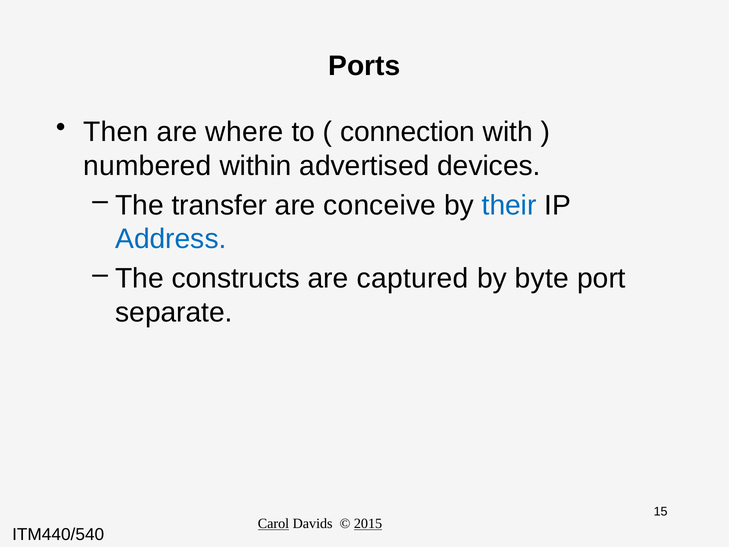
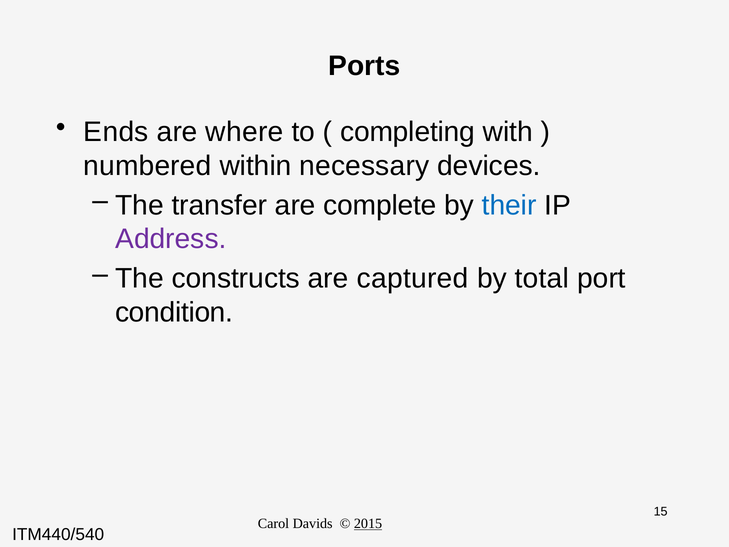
Then: Then -> Ends
connection: connection -> completing
advertised: advertised -> necessary
conceive: conceive -> complete
Address colour: blue -> purple
byte: byte -> total
separate: separate -> condition
Carol underline: present -> none
